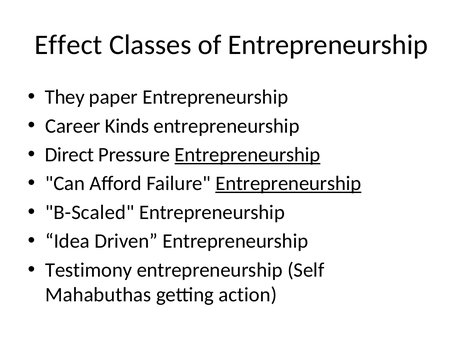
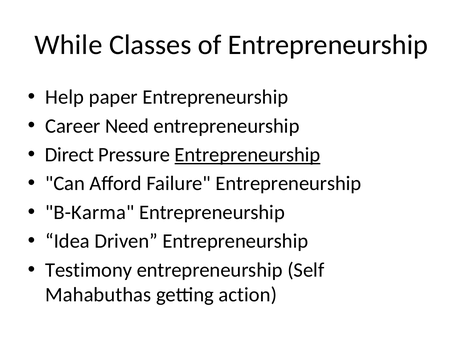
Effect: Effect -> While
They: They -> Help
Kinds: Kinds -> Need
Entrepreneurship at (288, 184) underline: present -> none
B-Scaled: B-Scaled -> B-Karma
